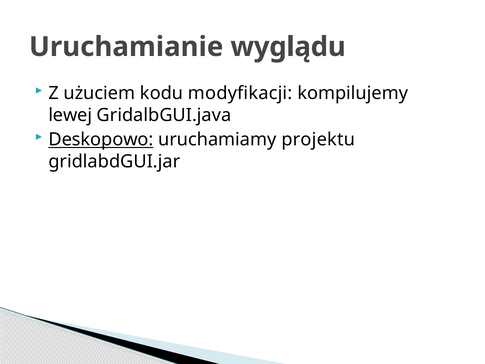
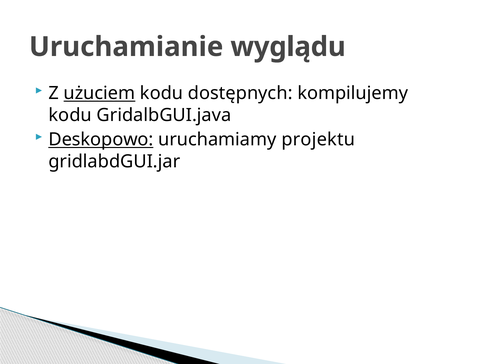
użuciem underline: none -> present
modyfikacji: modyfikacji -> dostępnych
lewej at (70, 115): lewej -> kodu
